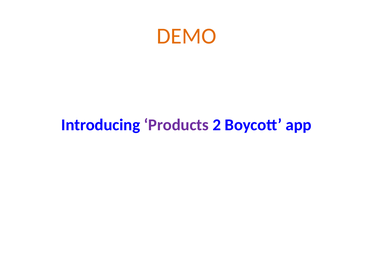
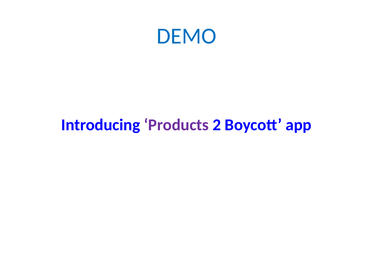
DEMO colour: orange -> blue
